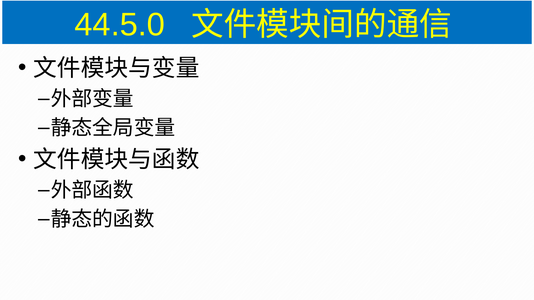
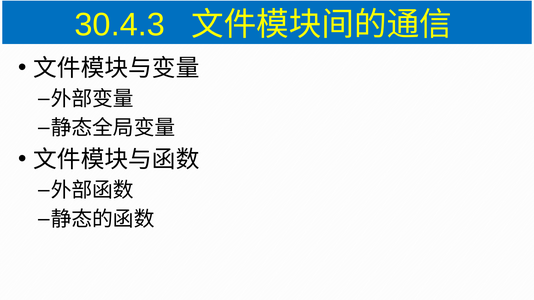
44.5.0: 44.5.0 -> 30.4.3
